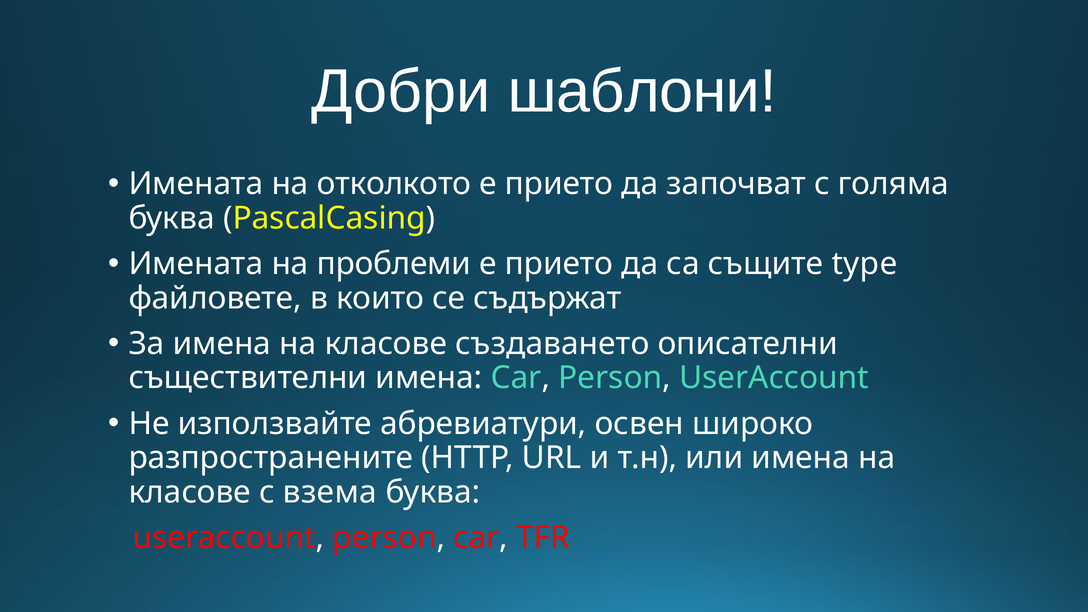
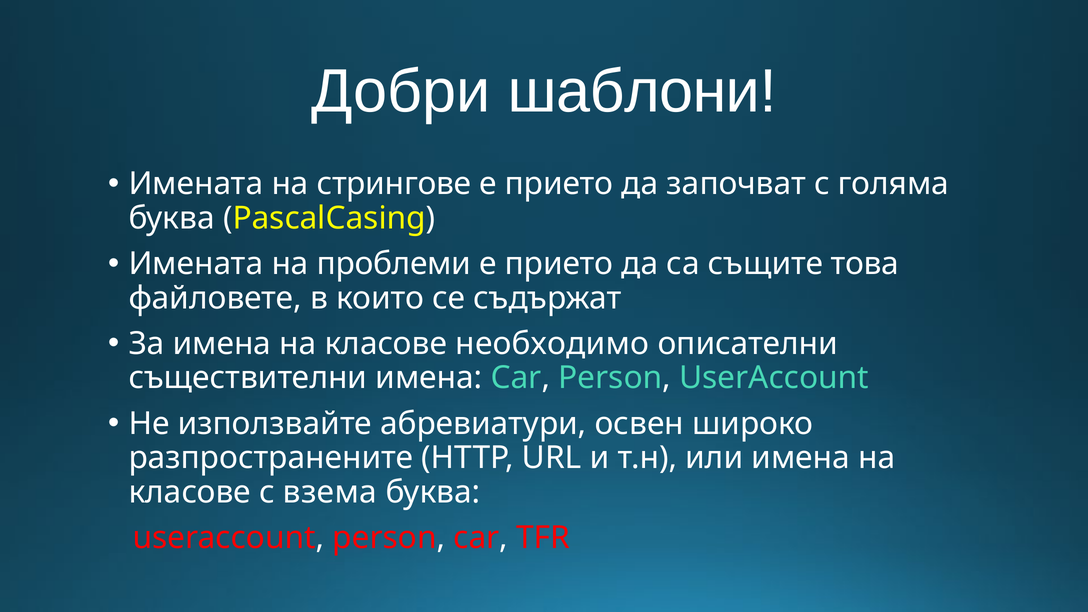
отколкото: отколкото -> стрингове
type: type -> това
създаването: създаването -> необходимо
